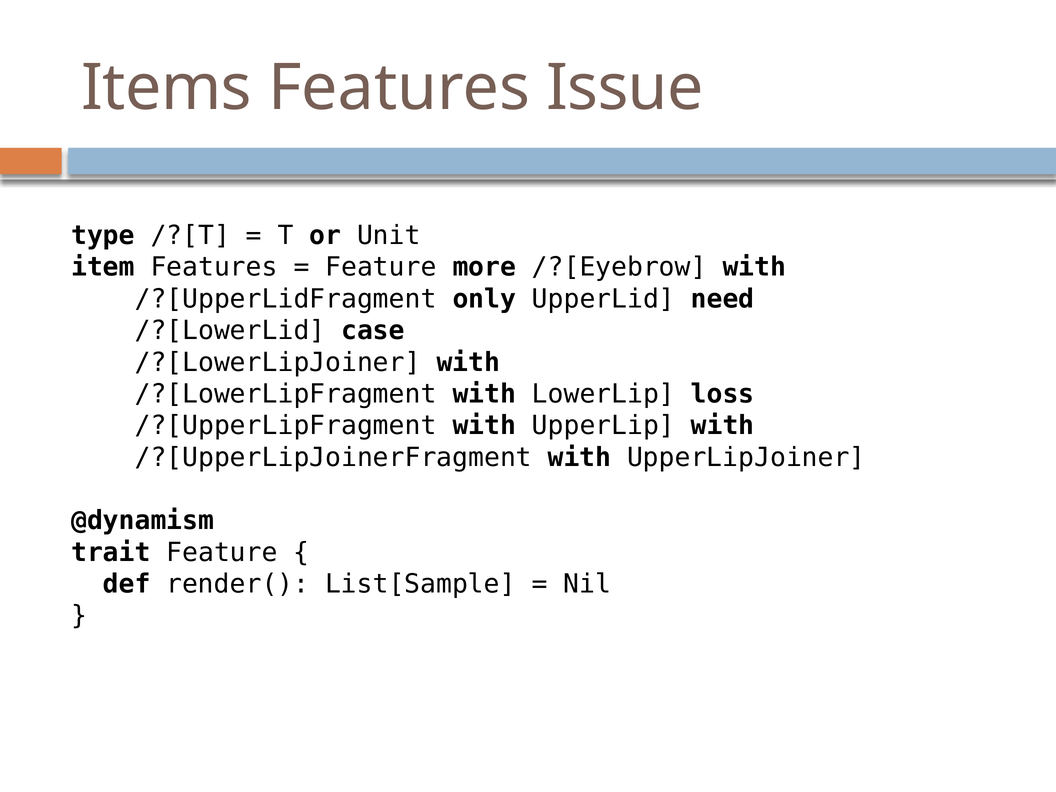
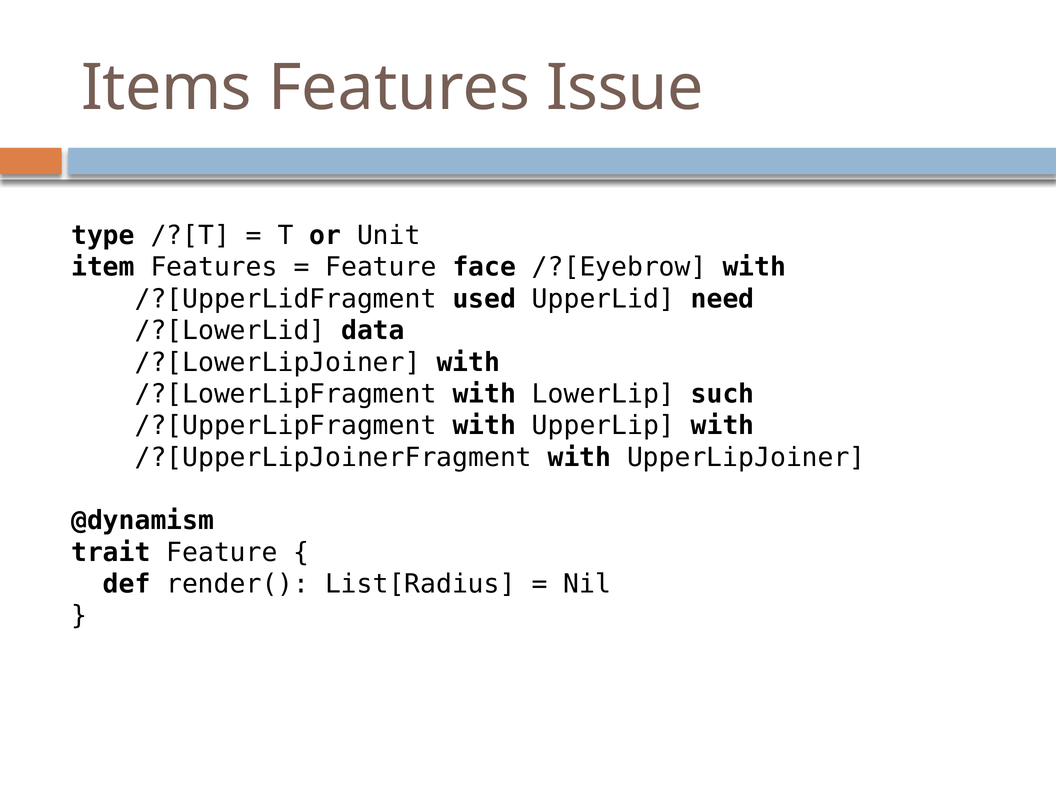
more: more -> face
only: only -> used
case: case -> data
loss: loss -> such
List[Sample: List[Sample -> List[Radius
